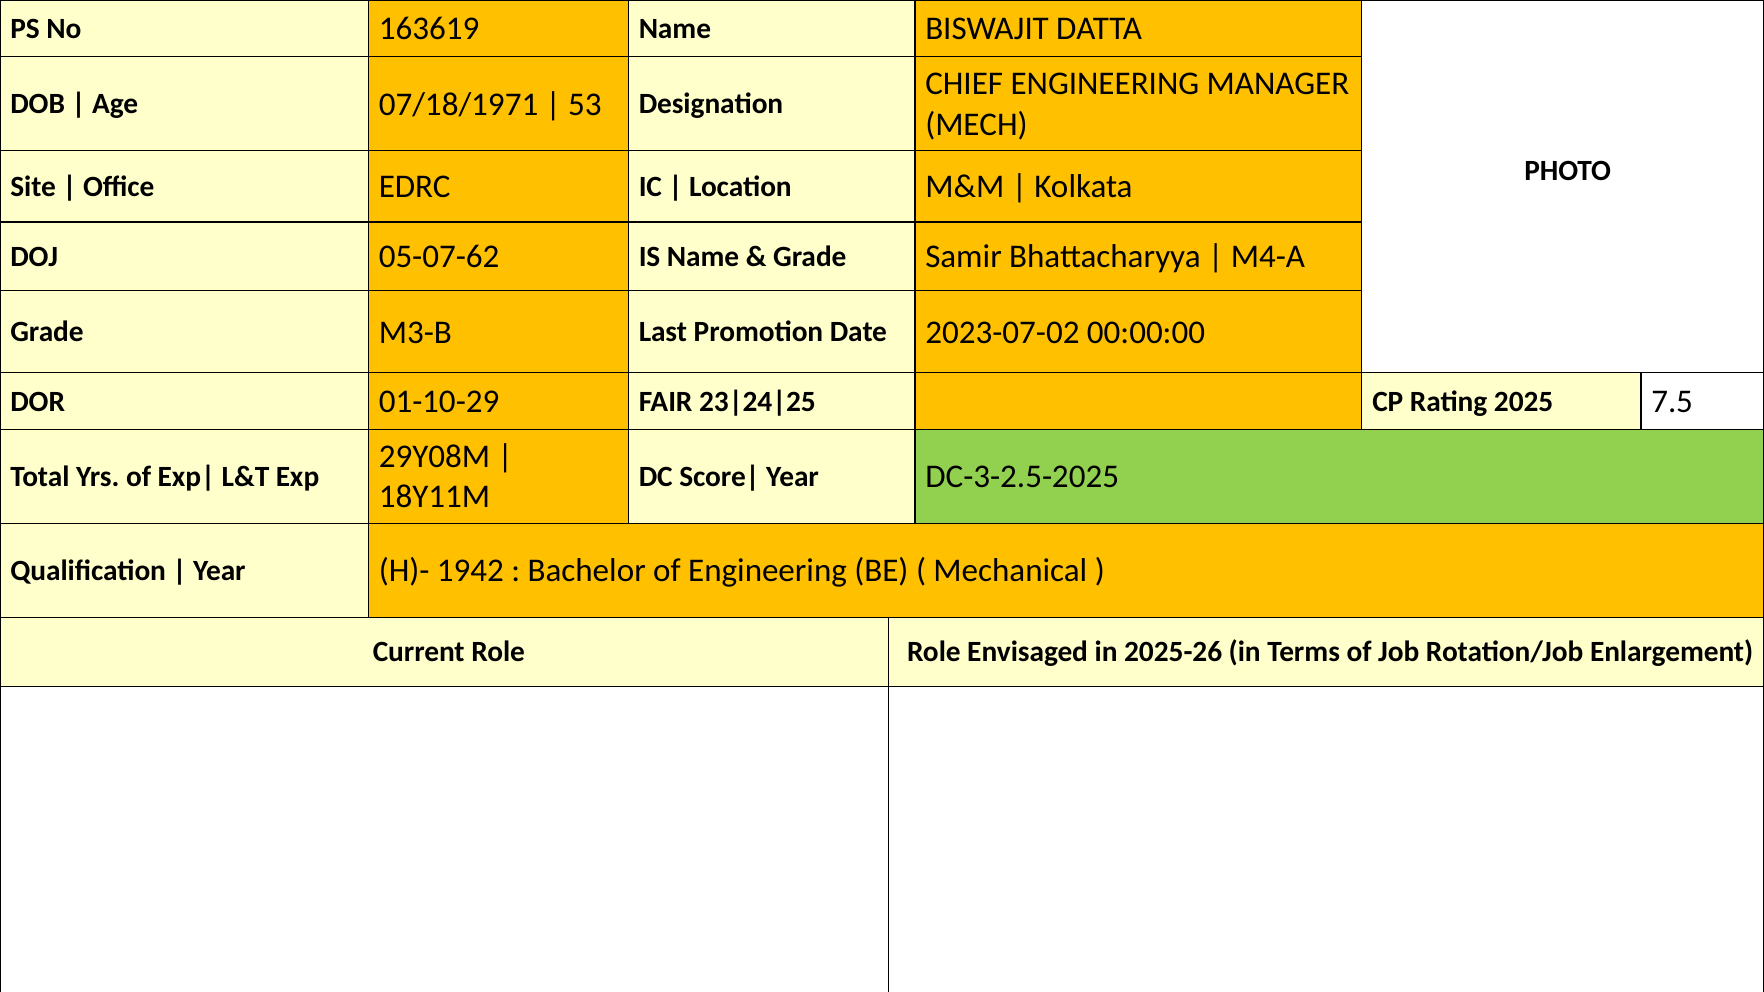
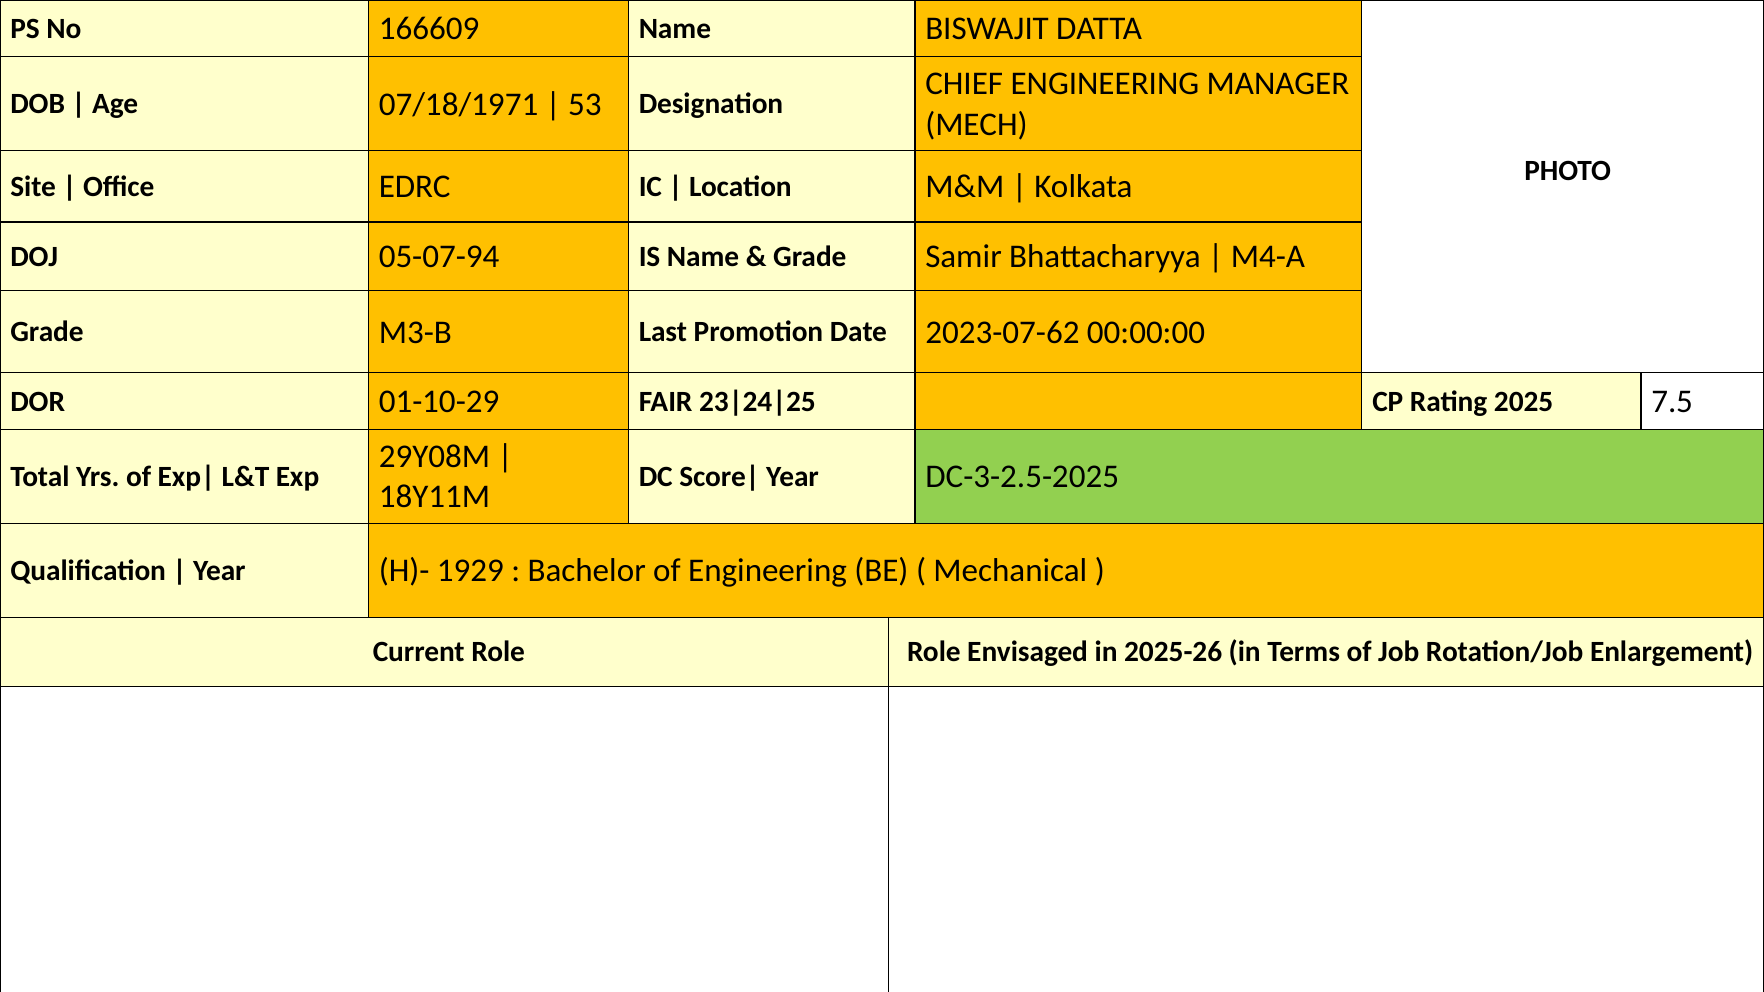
163619: 163619 -> 166609
05-07-62: 05-07-62 -> 05-07-94
2023-07-02: 2023-07-02 -> 2023-07-62
1942: 1942 -> 1929
